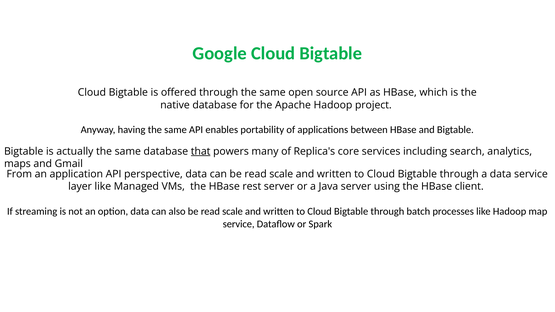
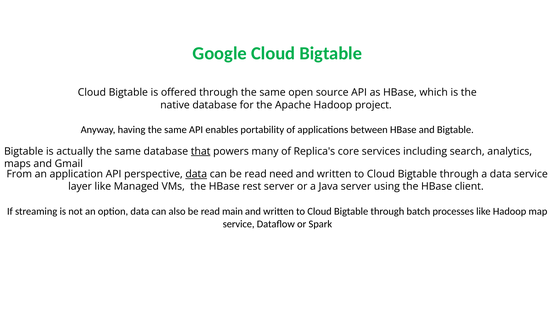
data at (196, 174) underline: none -> present
can be read scale: scale -> need
also be read scale: scale -> main
